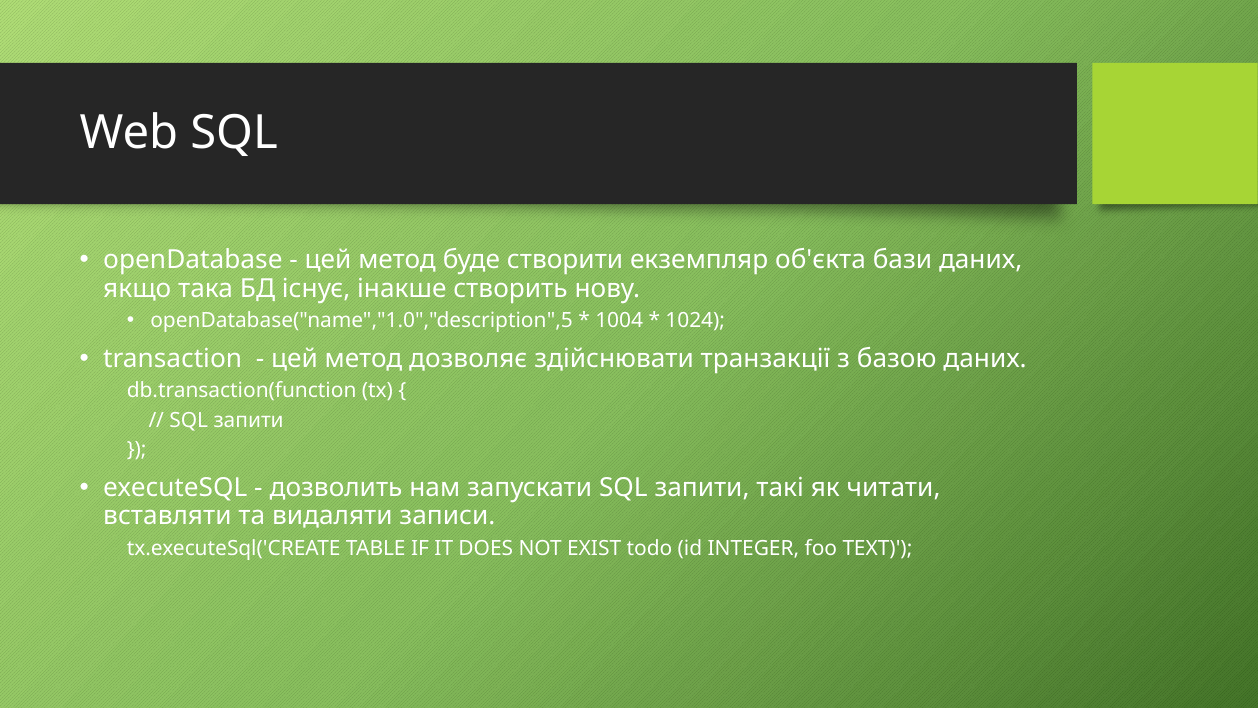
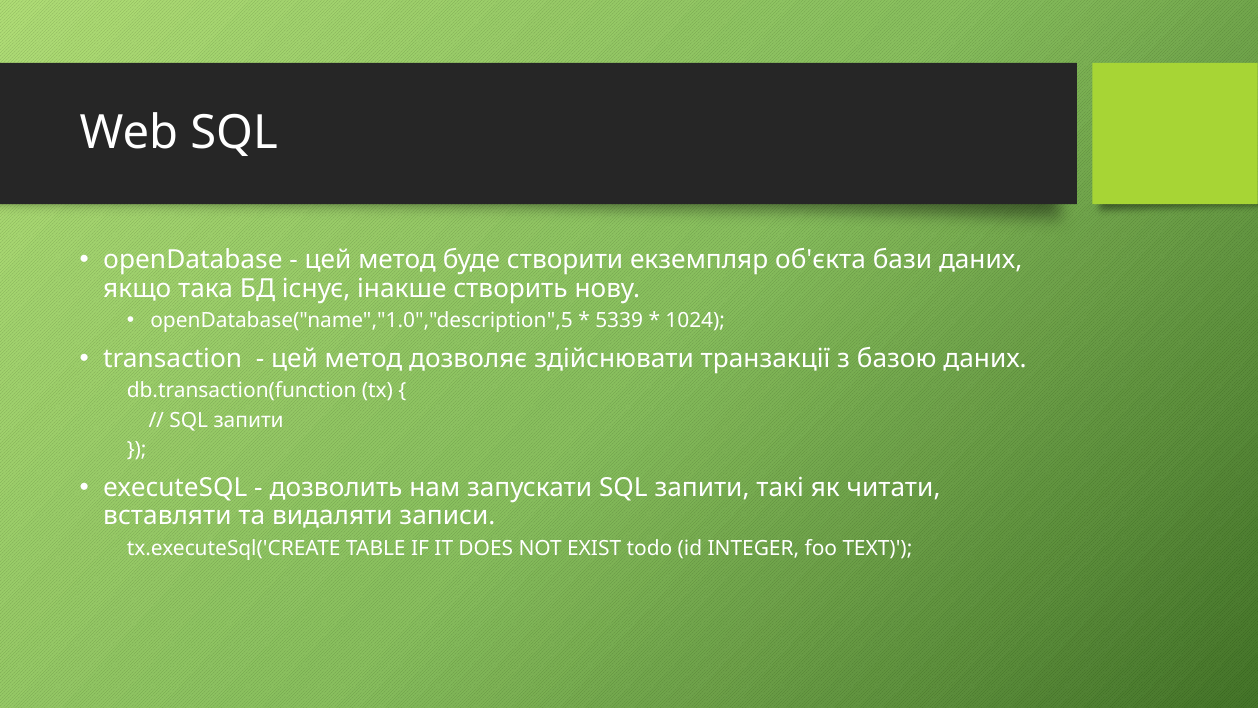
1004: 1004 -> 5339
